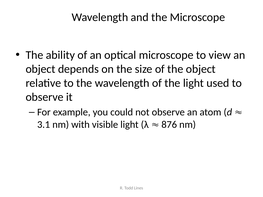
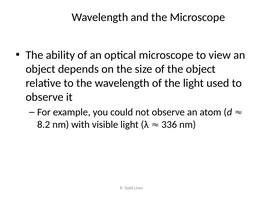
3.1: 3.1 -> 8.2
876: 876 -> 336
